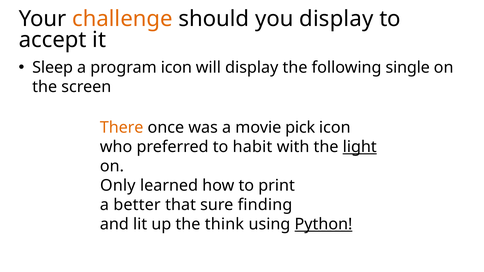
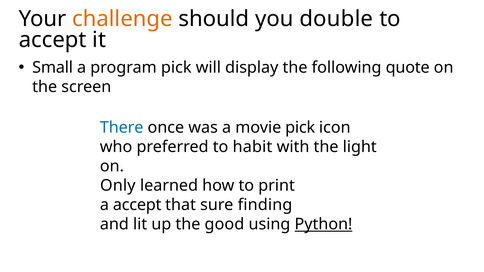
you display: display -> double
Sleep: Sleep -> Small
program icon: icon -> pick
single: single -> quote
There colour: orange -> blue
light underline: present -> none
a better: better -> accept
think: think -> good
